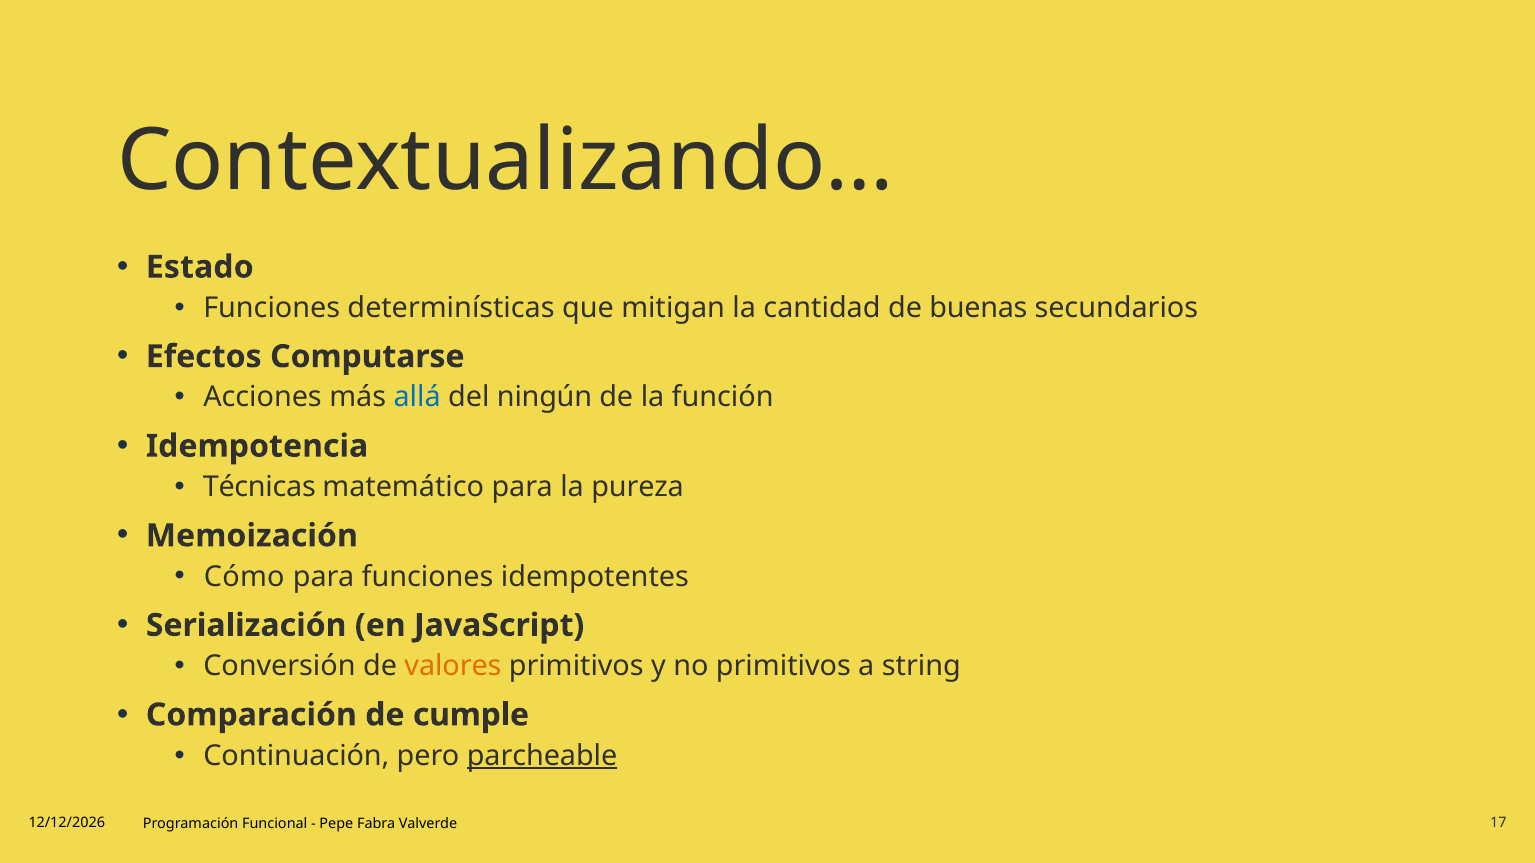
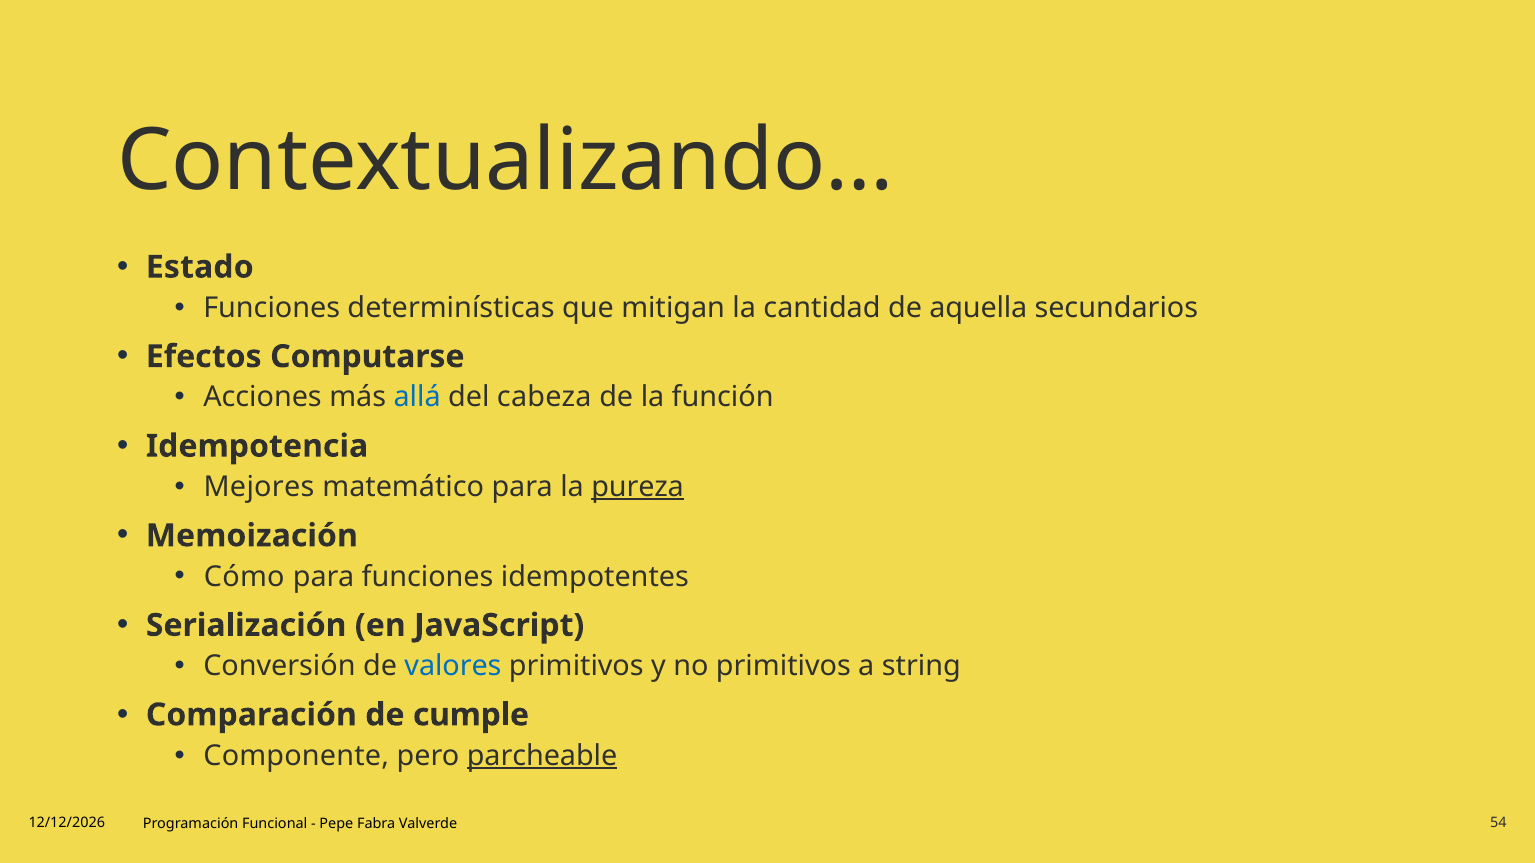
buenas: buenas -> aquella
ningún: ningún -> cabeza
Técnicas: Técnicas -> Mejores
pureza underline: none -> present
valores colour: orange -> blue
Continuación: Continuación -> Componente
17: 17 -> 54
